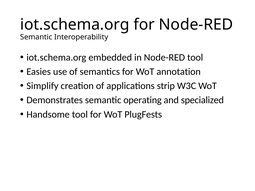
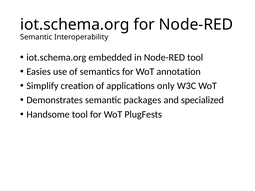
strip: strip -> only
operating: operating -> packages
